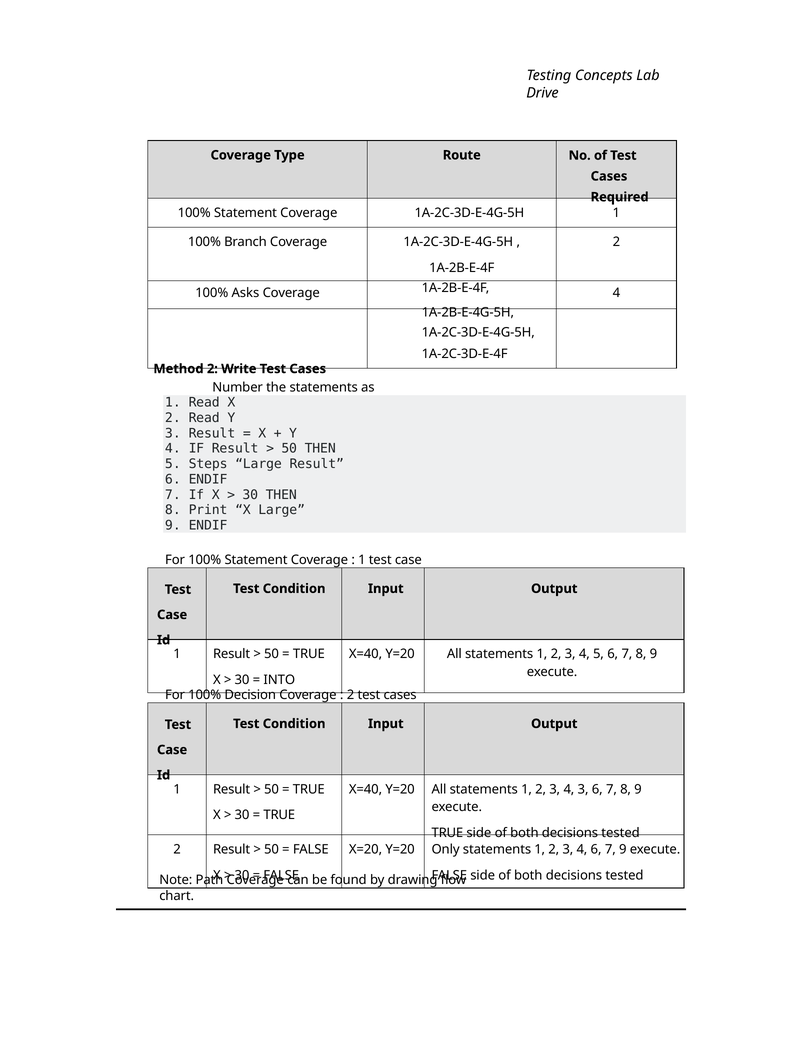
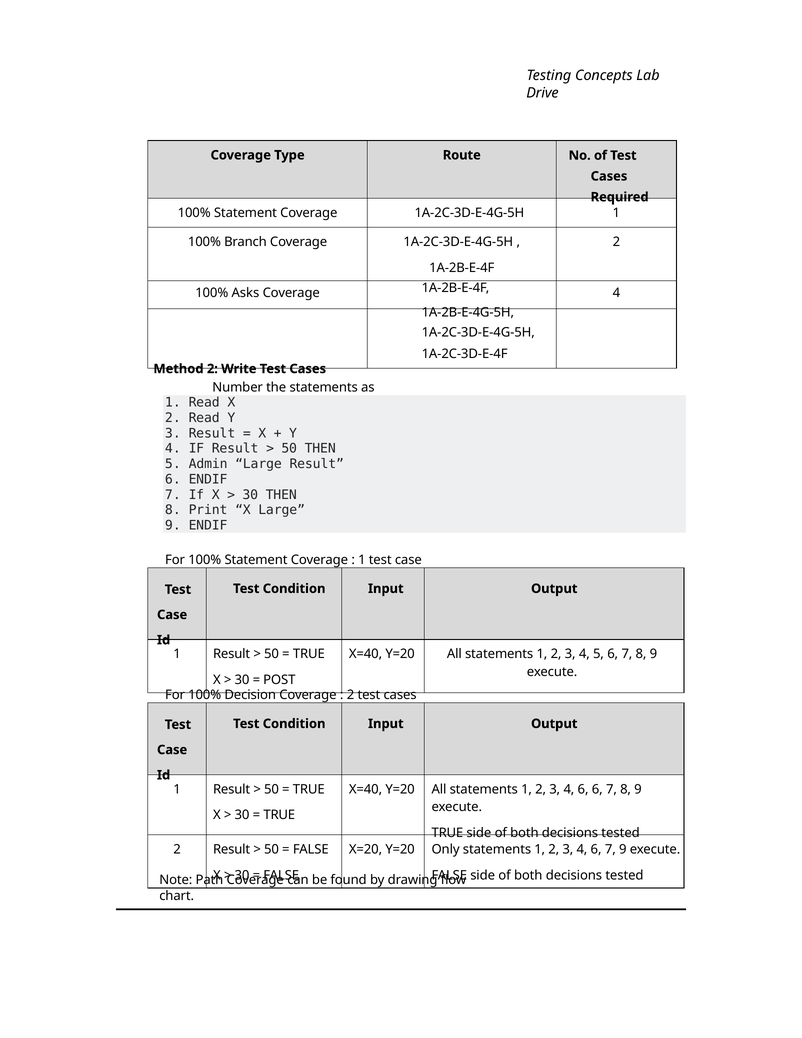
Steps: Steps -> Admin
INTO: INTO -> POST
3 at (583, 789): 3 -> 6
